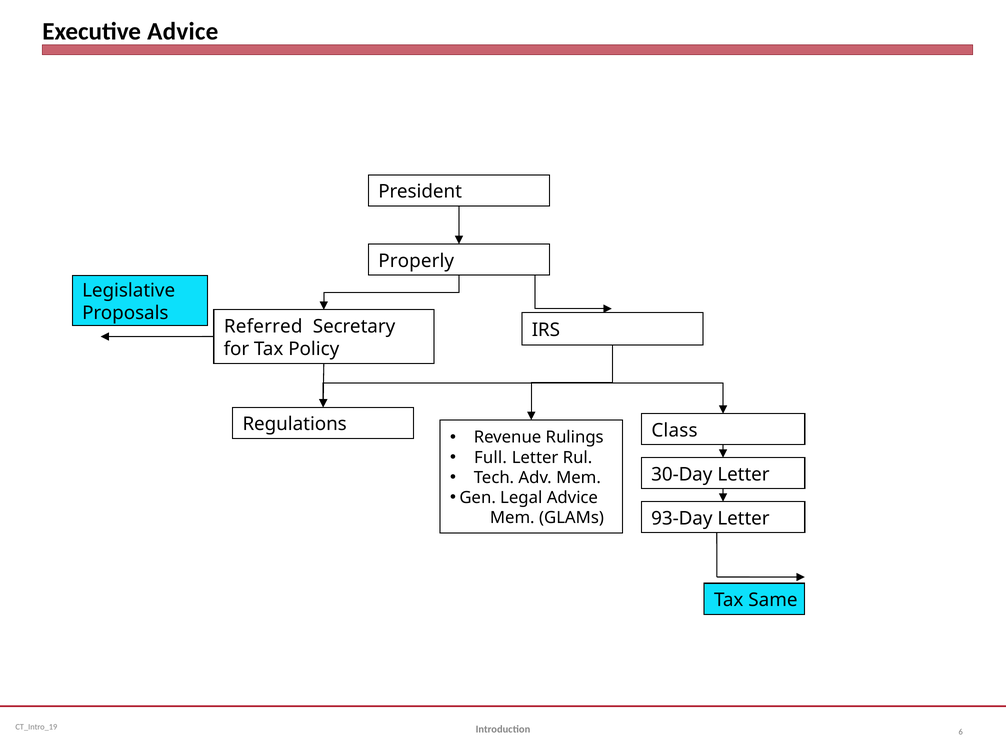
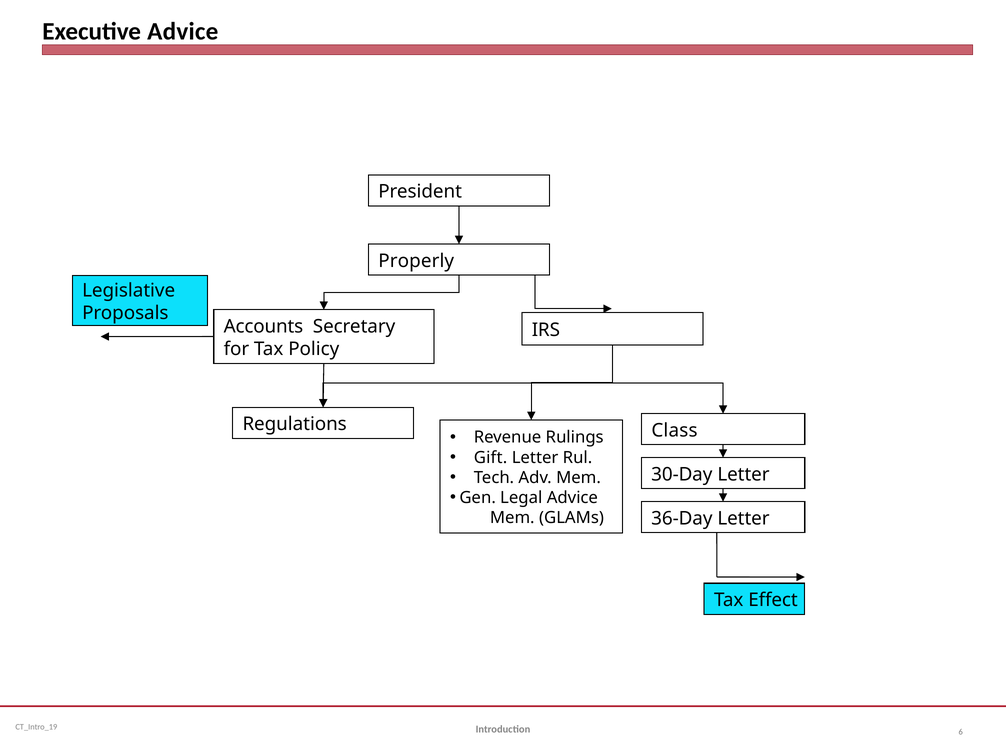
Referred: Referred -> Accounts
Full: Full -> Gift
93-Day: 93-Day -> 36-Day
Same: Same -> Effect
